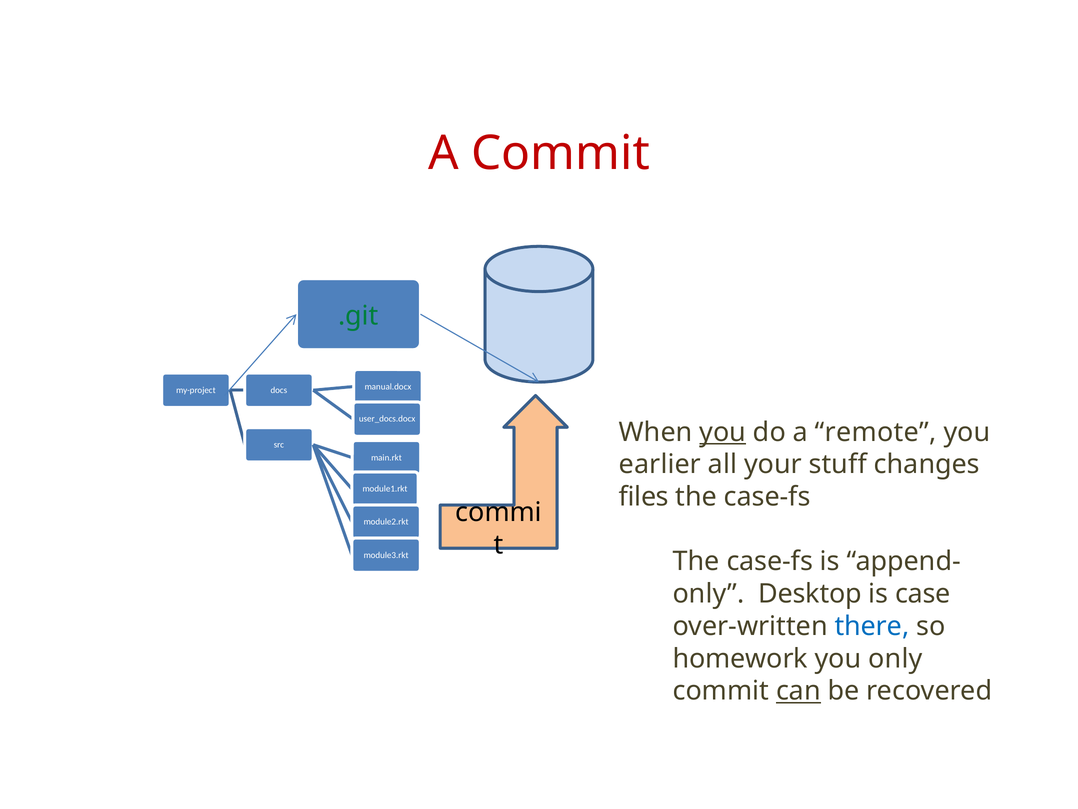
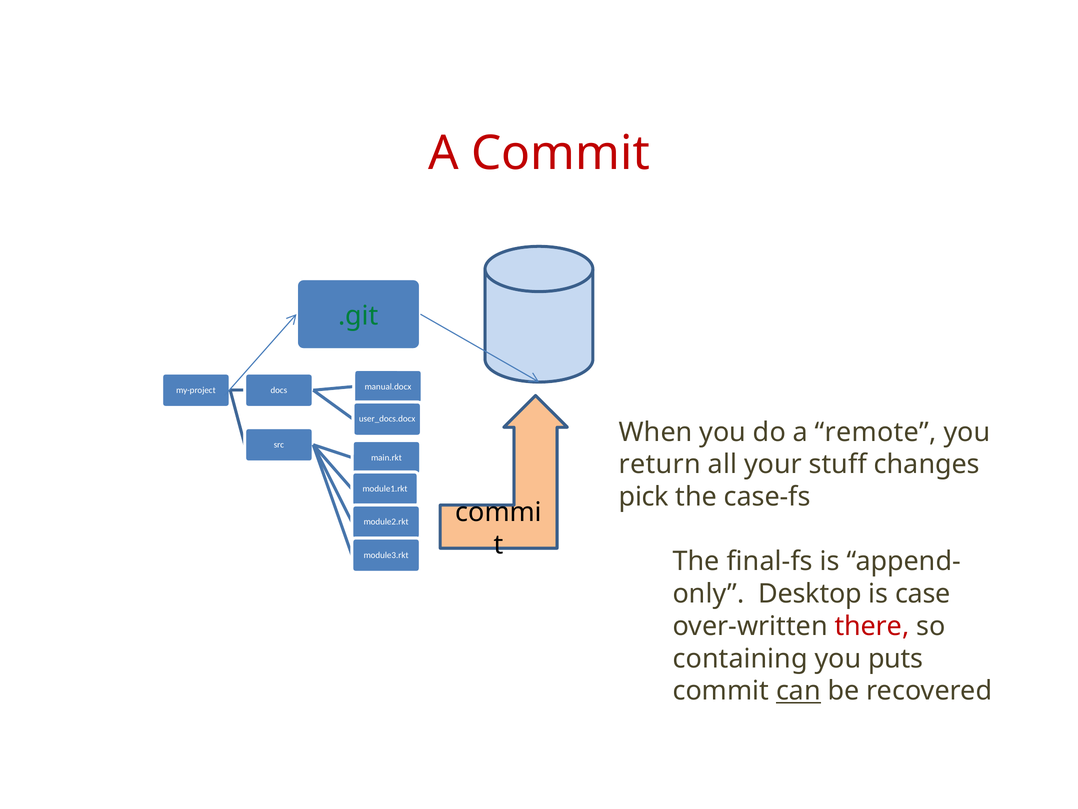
you at (723, 432) underline: present -> none
earlier: earlier -> return
files: files -> pick
case-fs at (770, 561): case-fs -> final-fs
there colour: blue -> red
homework: homework -> containing
you only: only -> puts
